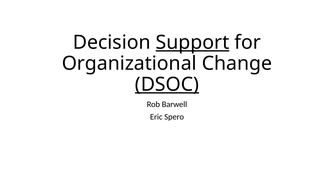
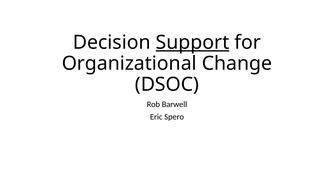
DSOC underline: present -> none
